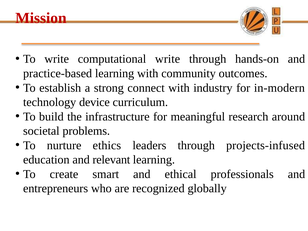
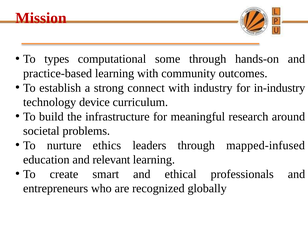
To write: write -> types
computational write: write -> some
in-modern: in-modern -> in-industry
projects-infused: projects-infused -> mapped-infused
